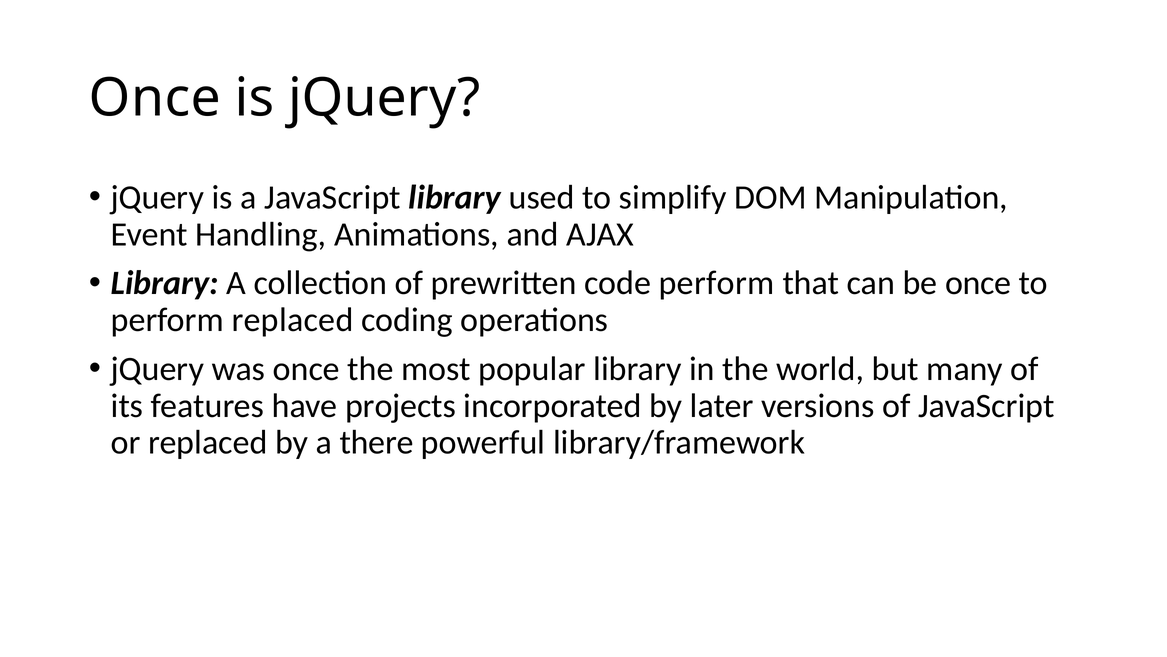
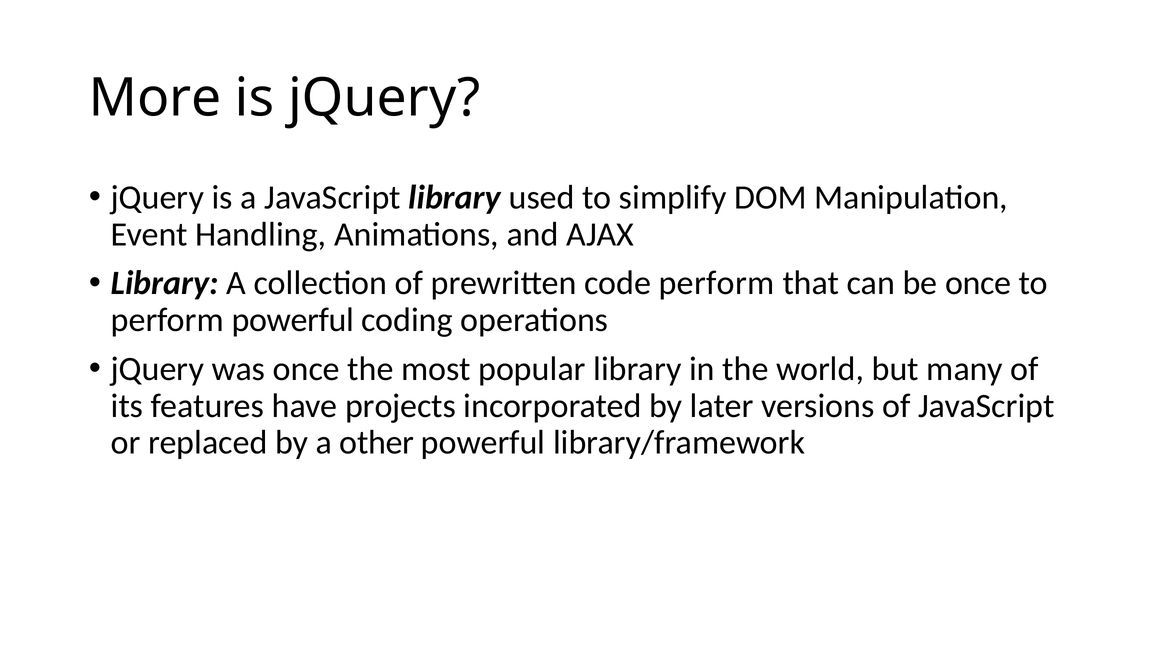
Once at (155, 98): Once -> More
perform replaced: replaced -> powerful
there: there -> other
